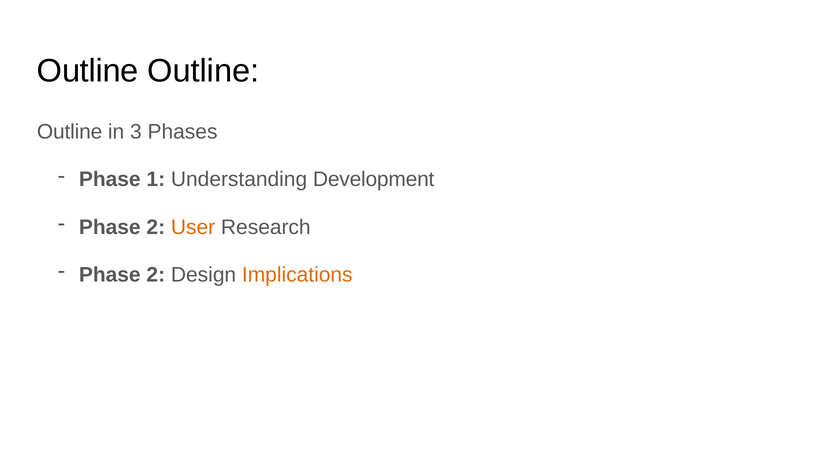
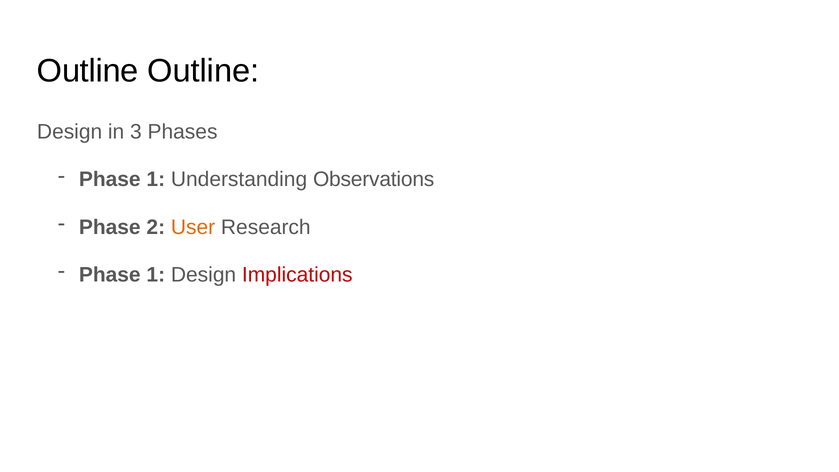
Outline at (70, 132): Outline -> Design
Development: Development -> Observations
2 at (156, 275): 2 -> 1
Implications colour: orange -> red
